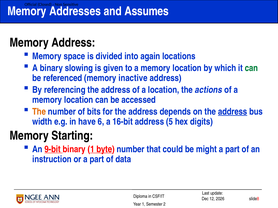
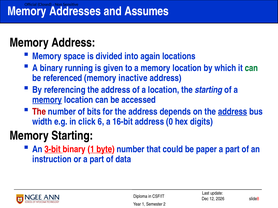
slowing: slowing -> running
the actions: actions -> starting
memory at (47, 100) underline: none -> present
The at (39, 112) colour: orange -> red
have: have -> click
5: 5 -> 0
9-bit: 9-bit -> 3-bit
might: might -> paper
